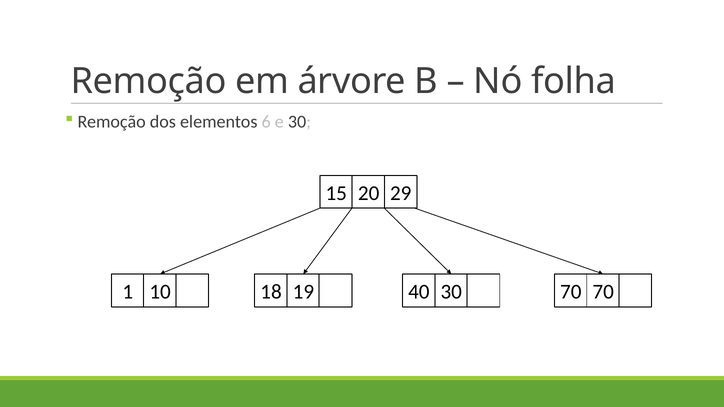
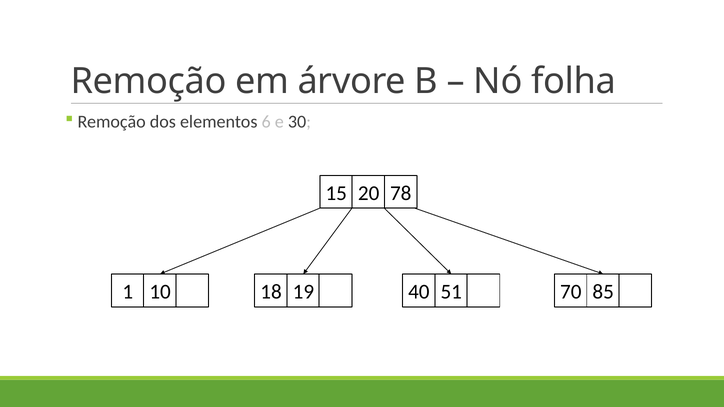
29: 29 -> 78
40 30: 30 -> 51
70 70: 70 -> 85
